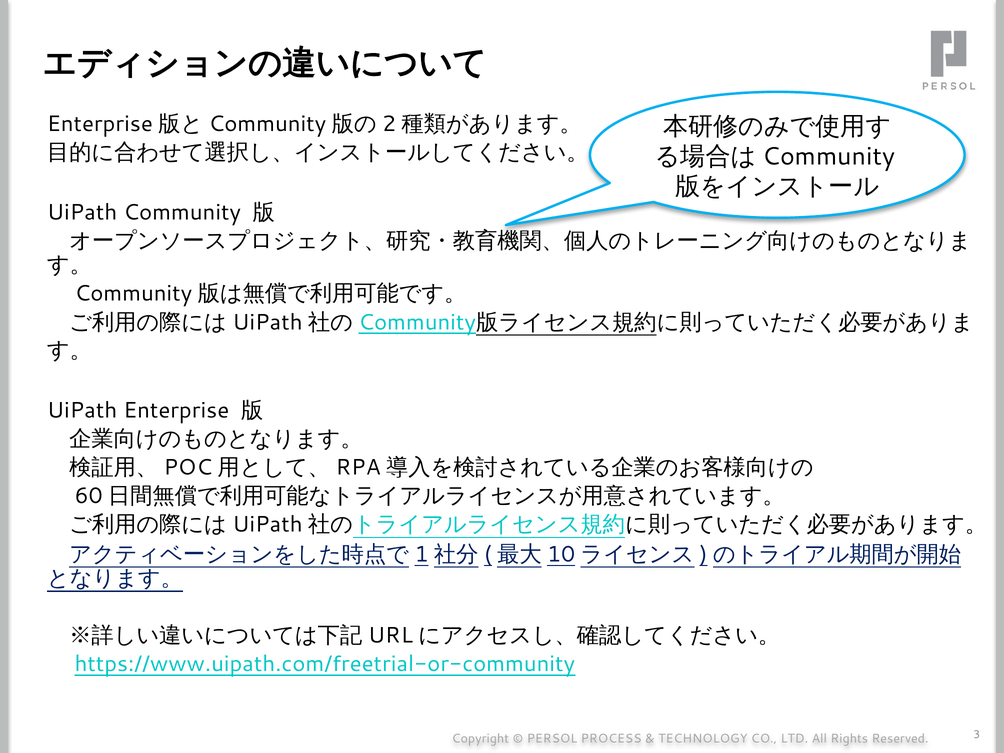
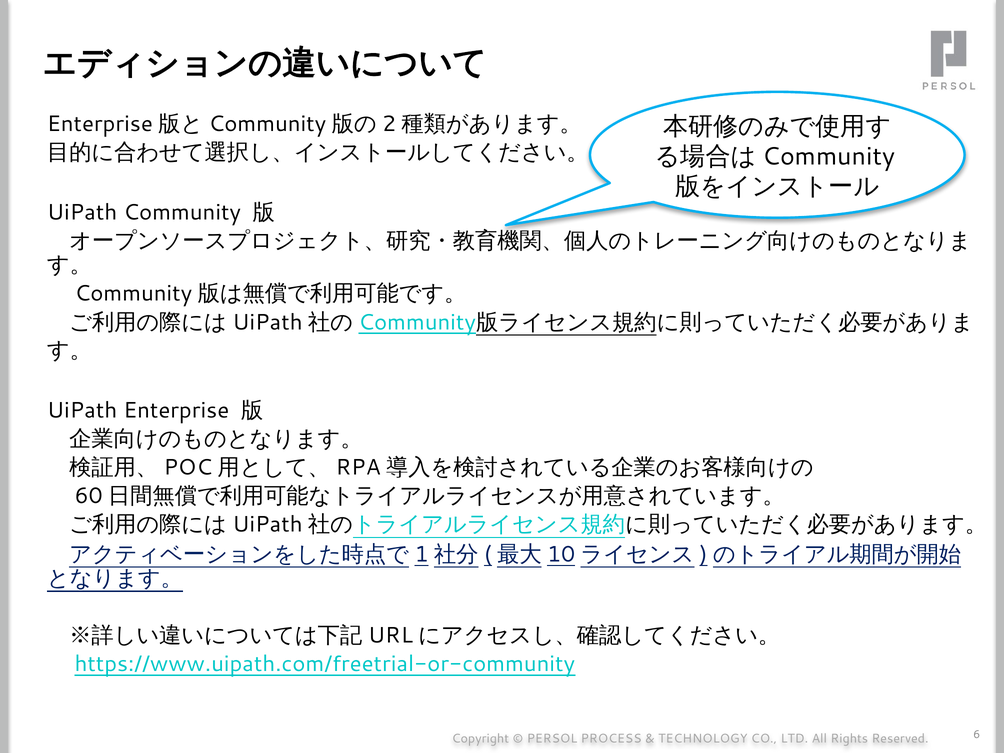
3: 3 -> 6
